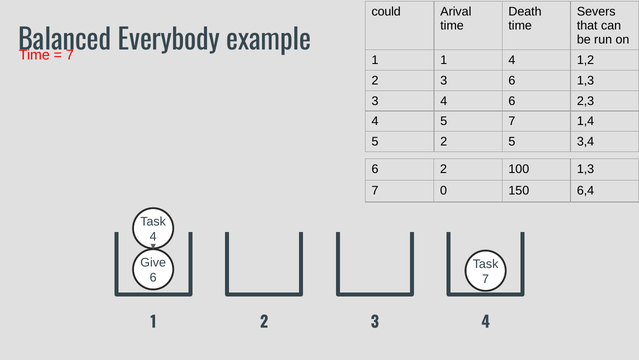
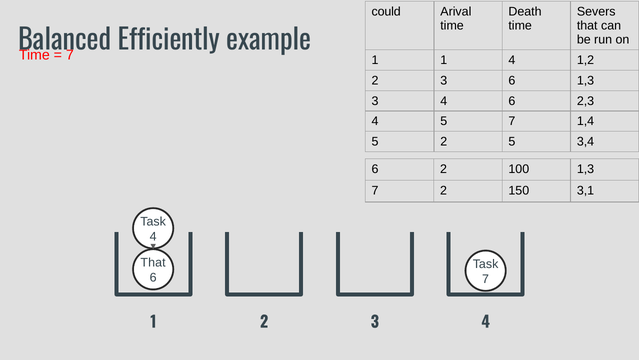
Everybody: Everybody -> Efficiently
7 0: 0 -> 2
6,4: 6,4 -> 3,1
Give at (153, 262): Give -> That
